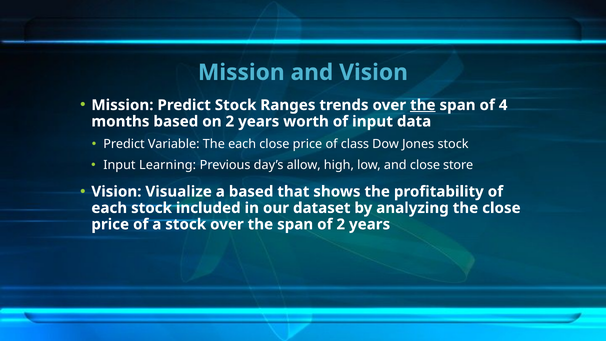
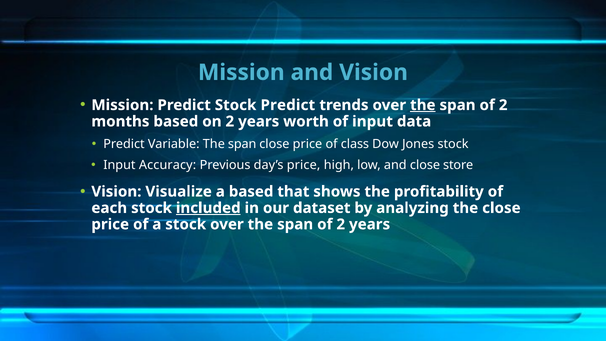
Stock Ranges: Ranges -> Predict
4 at (503, 105): 4 -> 2
Variable The each: each -> span
Learning: Learning -> Accuracy
day’s allow: allow -> price
included underline: none -> present
